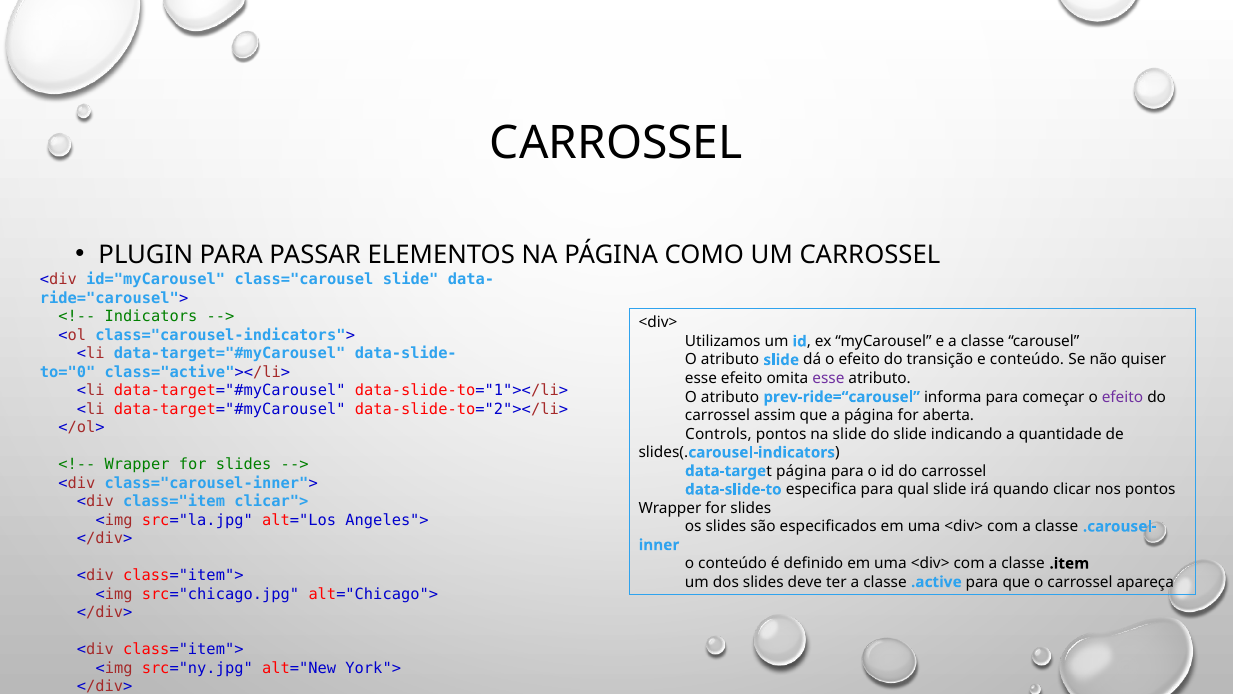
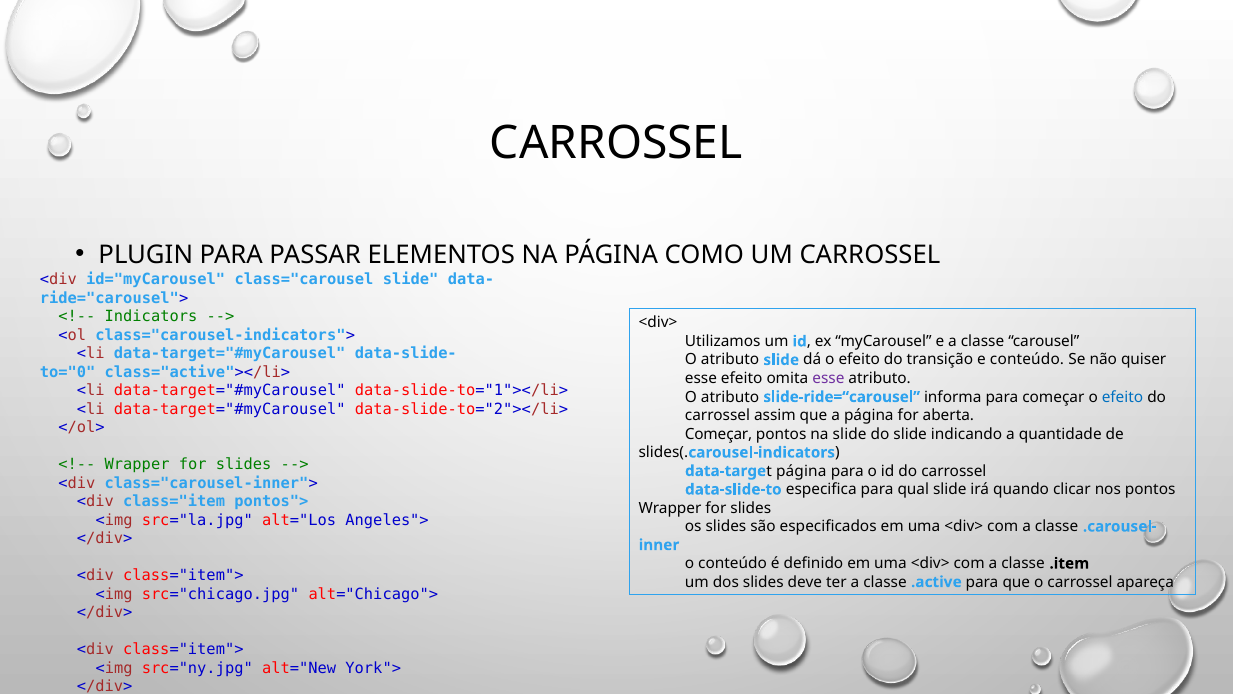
prev-ride=“carousel: prev-ride=“carousel -> slide-ride=“carousel
efeito at (1123, 397) colour: purple -> blue
Controls at (718, 434): Controls -> Começar
clicar">: clicar"> -> pontos">
